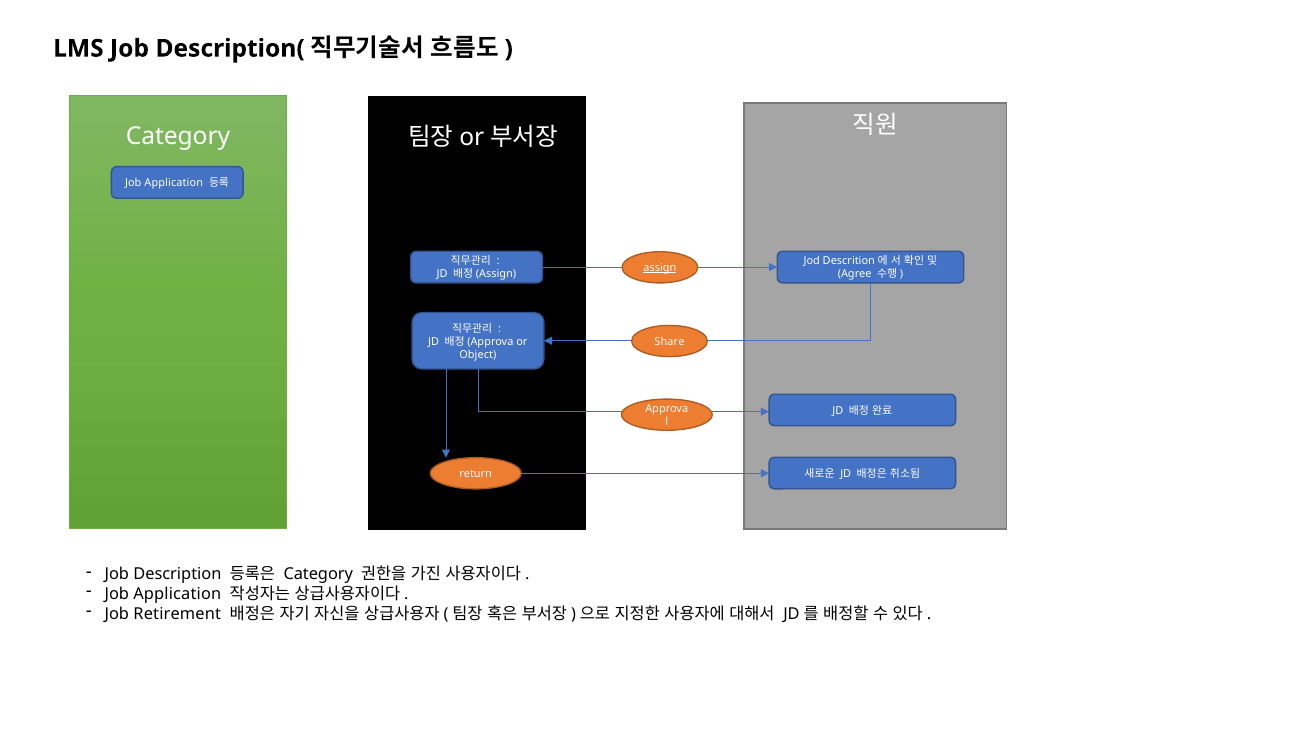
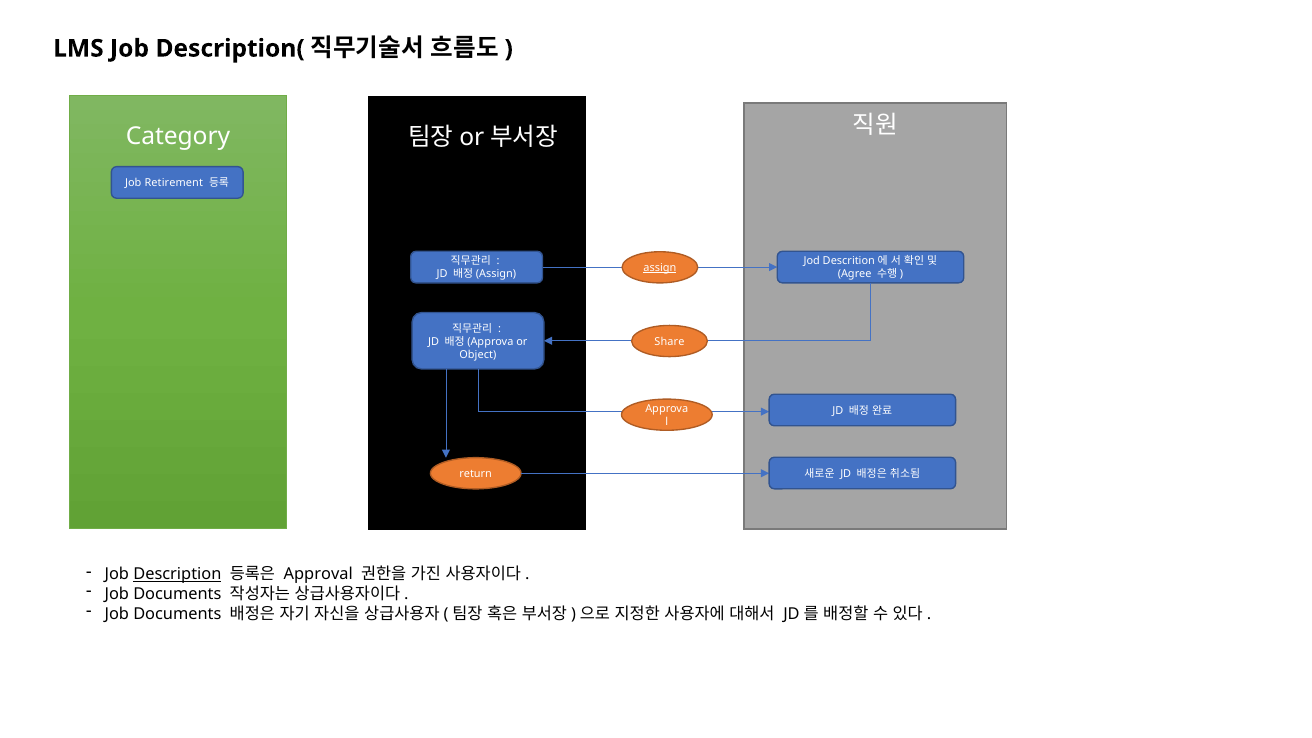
Application at (174, 183): Application -> Retirement
Description underline: none -> present
Category at (318, 574): Category -> Approval
Application at (177, 594): Application -> Documents
Retirement at (177, 614): Retirement -> Documents
